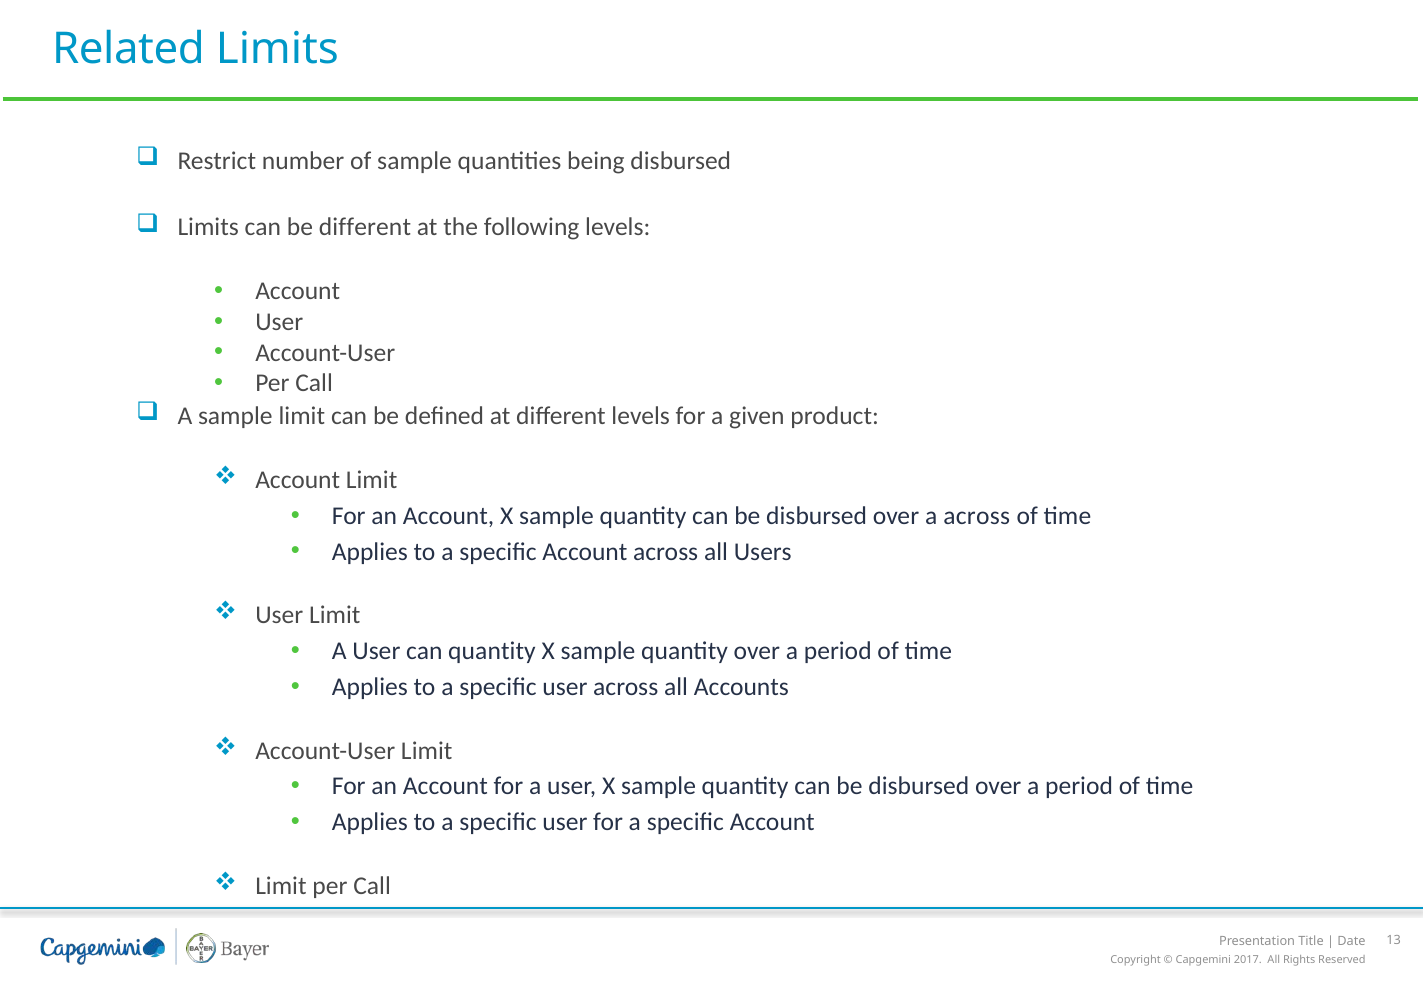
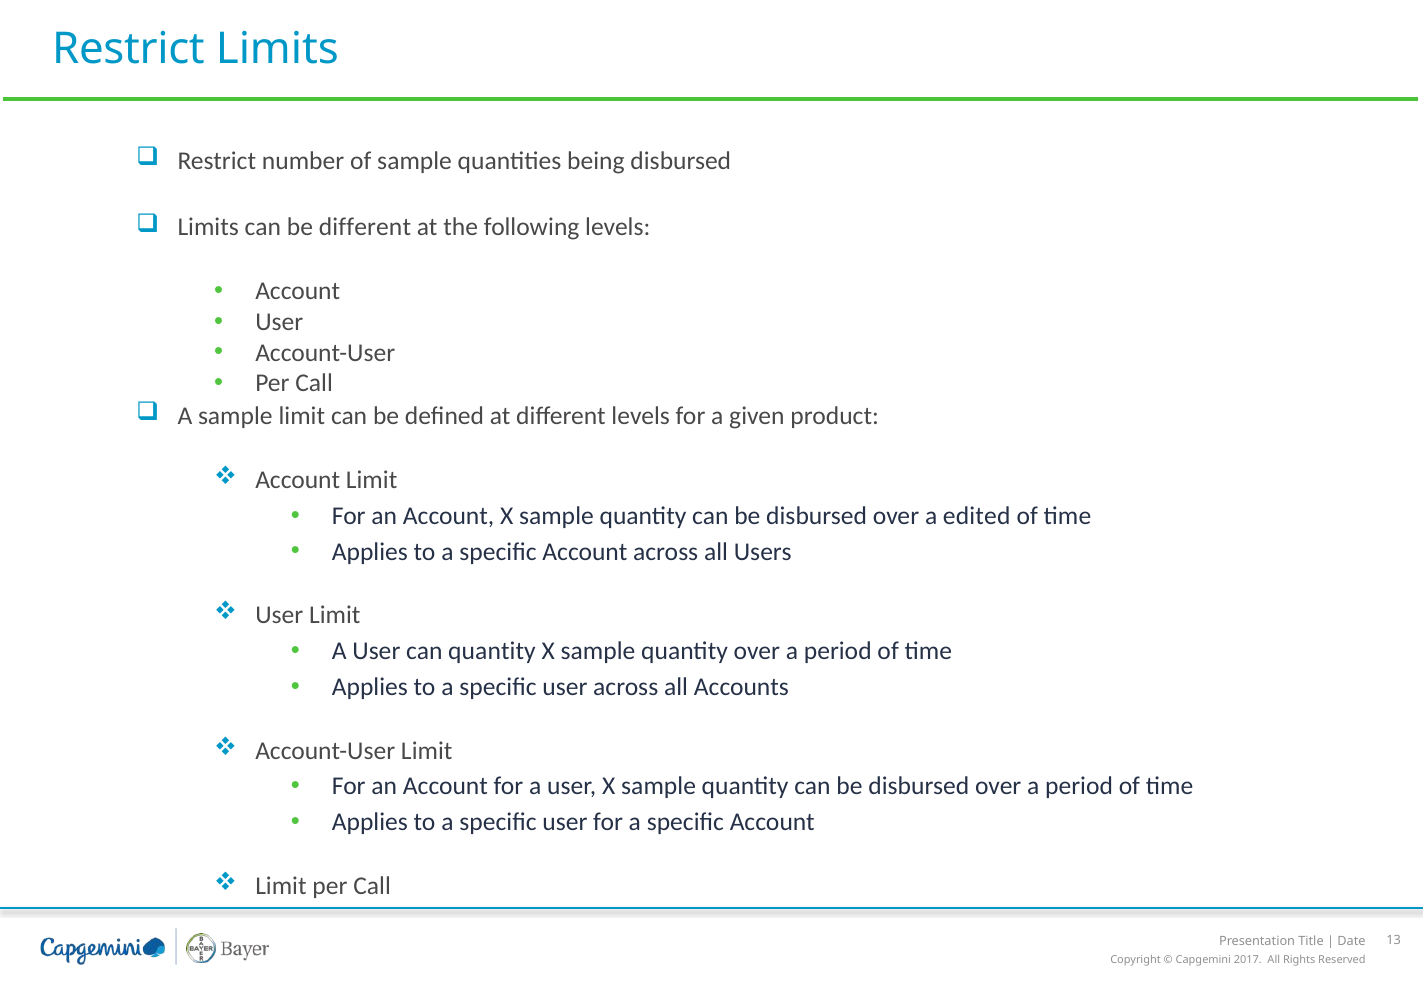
Related at (128, 49): Related -> Restrict
a across: across -> edited
